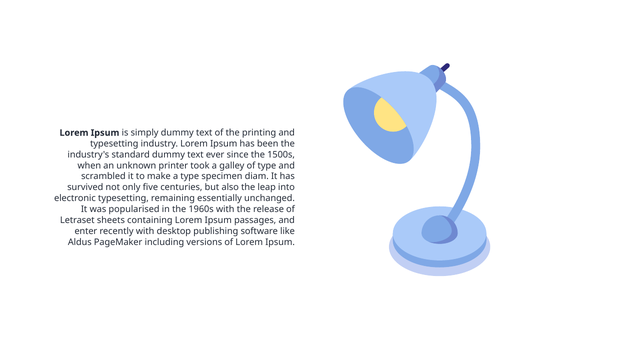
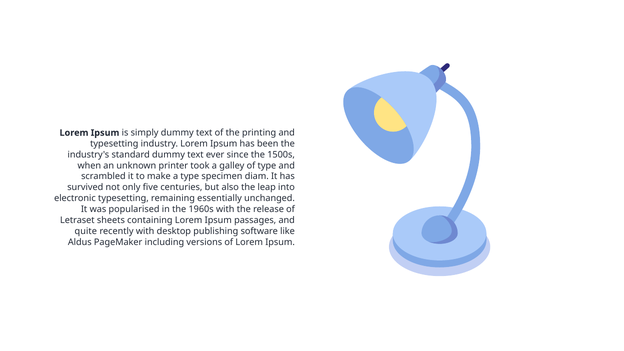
enter: enter -> quite
